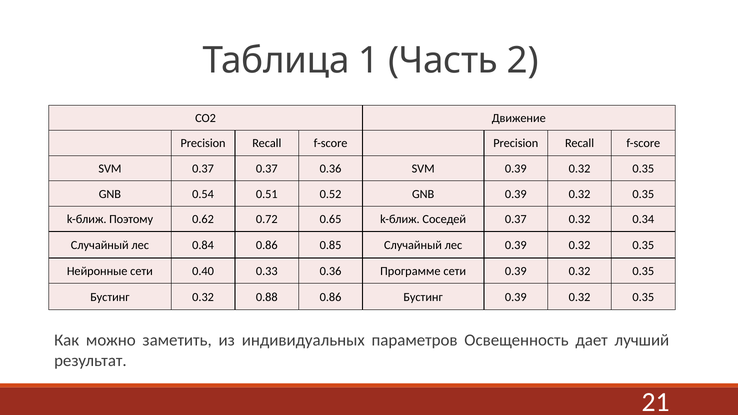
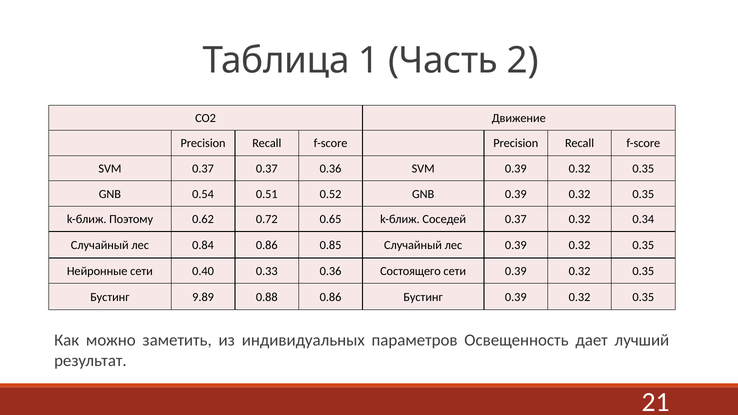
Программе: Программе -> Состоящего
Бустинг 0.32: 0.32 -> 9.89
